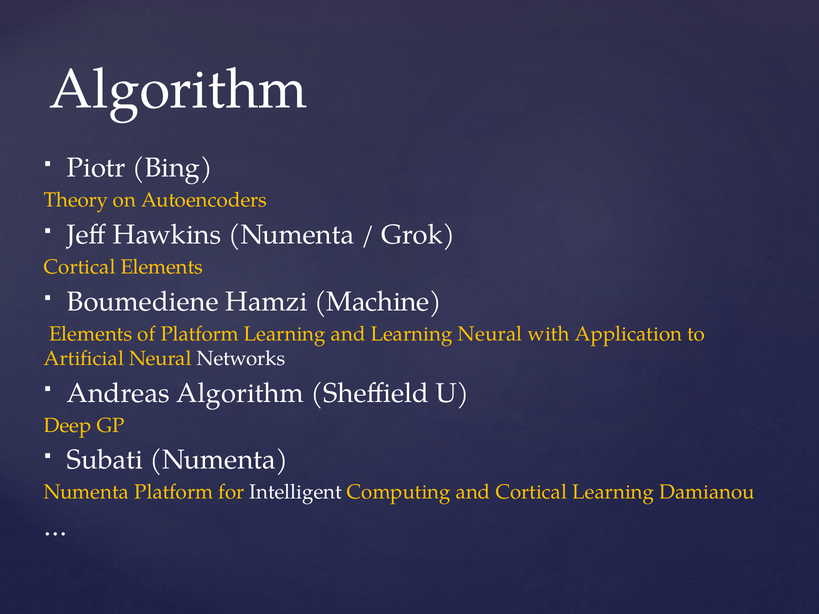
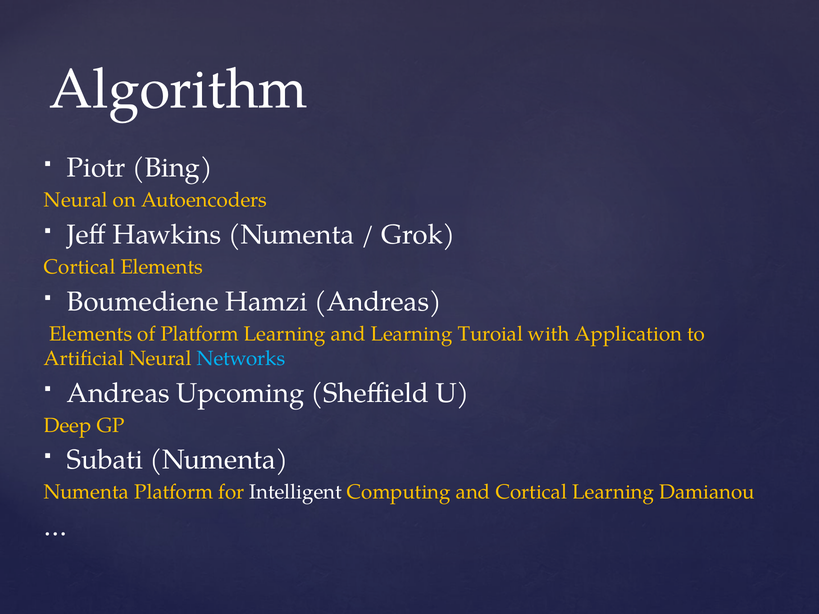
Theory at (76, 200): Theory -> Neural
Hamzi Machine: Machine -> Andreas
Learning Neural: Neural -> Turoial
Networks colour: white -> light blue
Andreas Algorithm: Algorithm -> Upcoming
